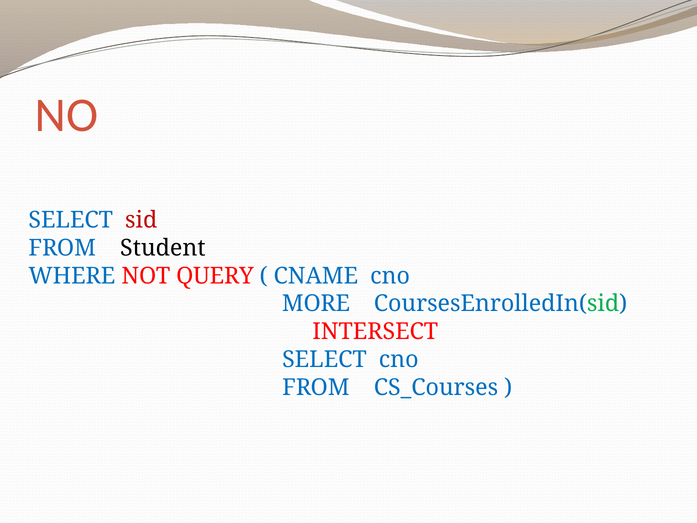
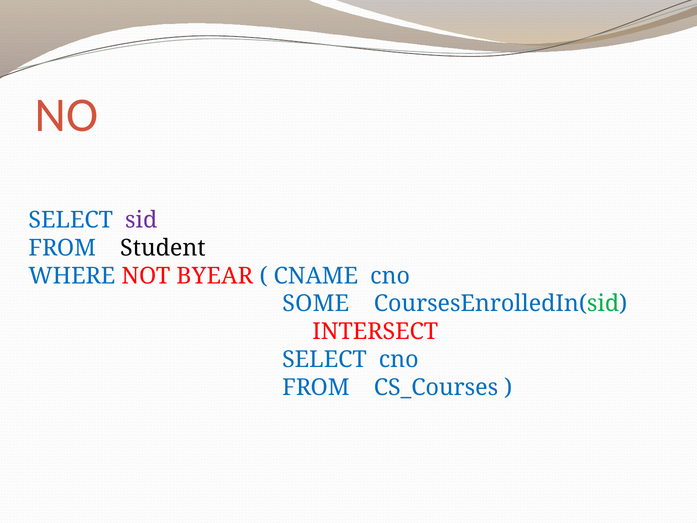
sid colour: red -> purple
QUERY: QUERY -> BYEAR
MORE: MORE -> SOME
